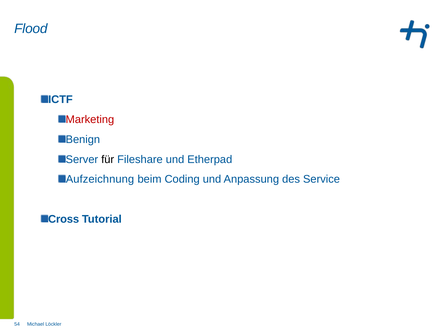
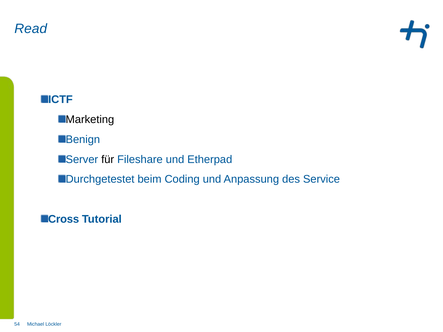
Flood: Flood -> Read
Marketing colour: red -> black
Aufzeichnung: Aufzeichnung -> Durchgetestet
